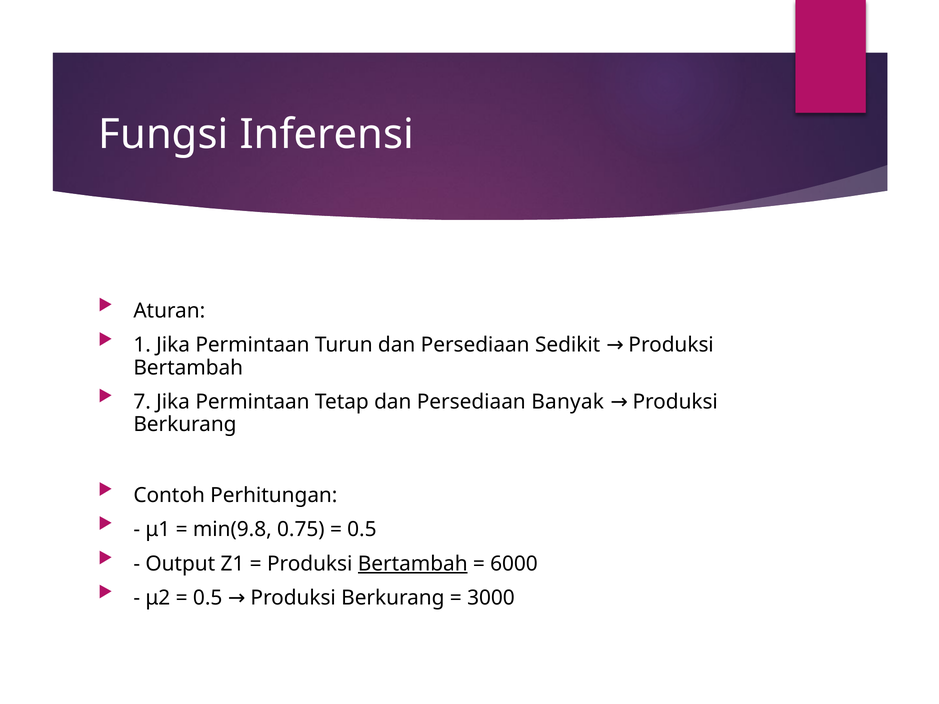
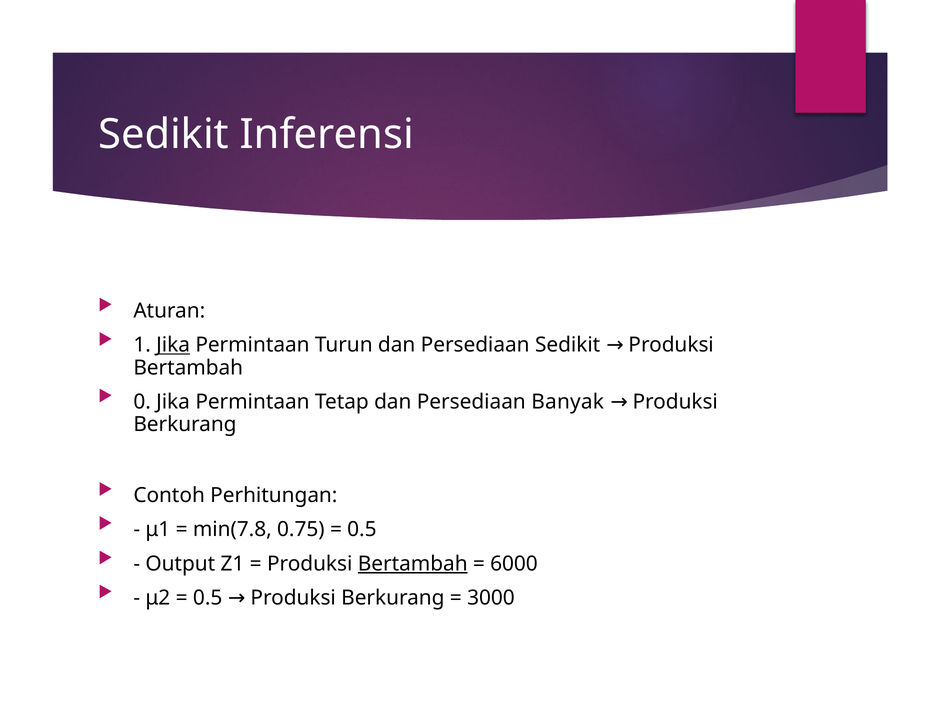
Fungsi at (163, 135): Fungsi -> Sedikit
Jika at (173, 345) underline: none -> present
7: 7 -> 0
min(9.8: min(9.8 -> min(7.8
